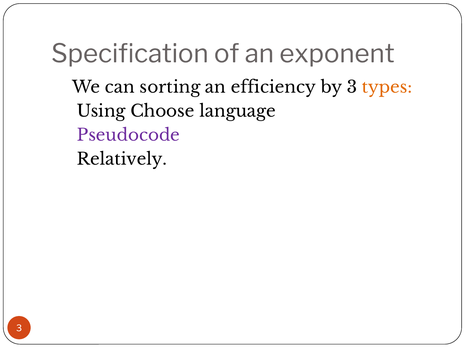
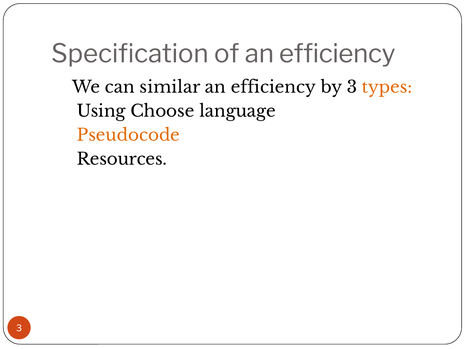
of an exponent: exponent -> efficiency
sorting: sorting -> similar
Pseudocode colour: purple -> orange
Relatively: Relatively -> Resources
